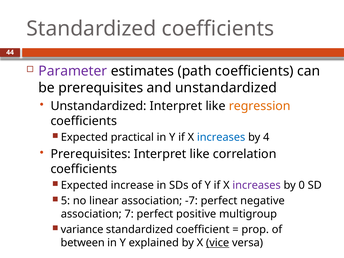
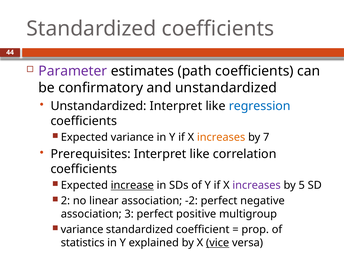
be prerequisites: prerequisites -> confirmatory
regression colour: orange -> blue
Expected practical: practical -> variance
increases at (221, 137) colour: blue -> orange
4: 4 -> 7
increase underline: none -> present
0: 0 -> 5
5: 5 -> 2
-7: -7 -> -2
7: 7 -> 3
between: between -> statistics
